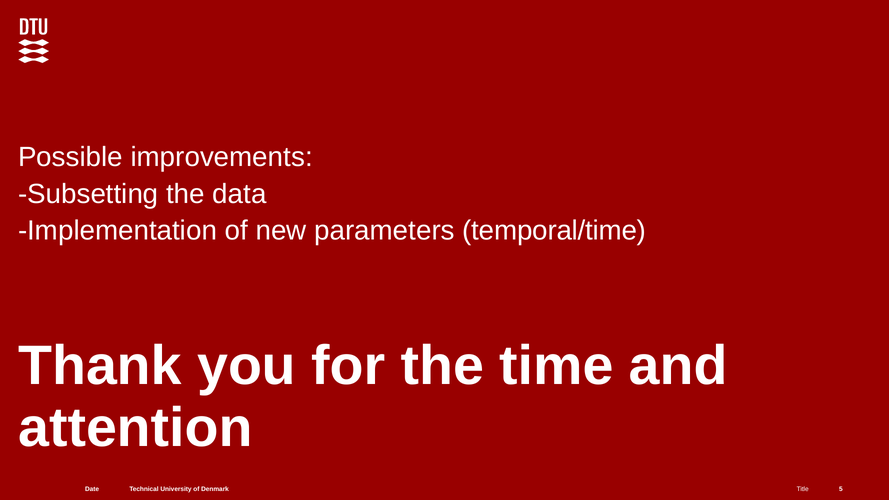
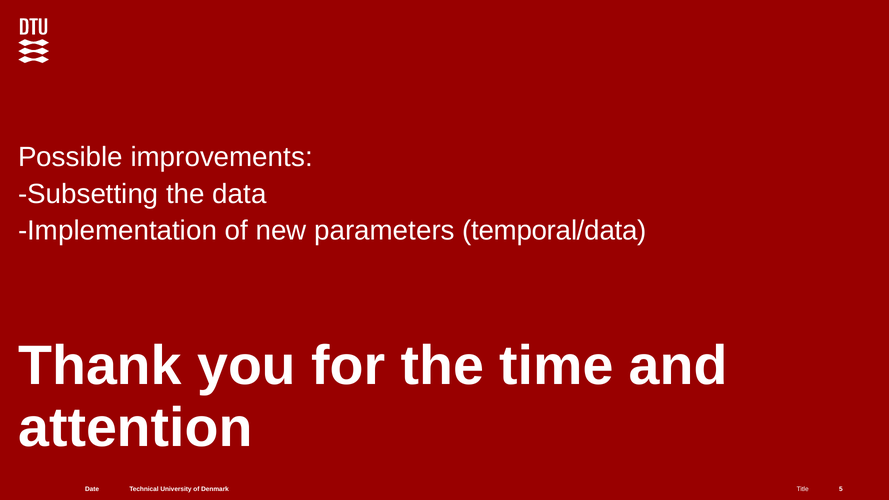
temporal/time: temporal/time -> temporal/data
